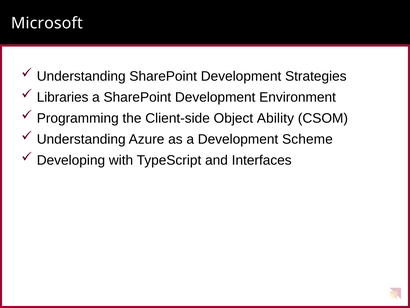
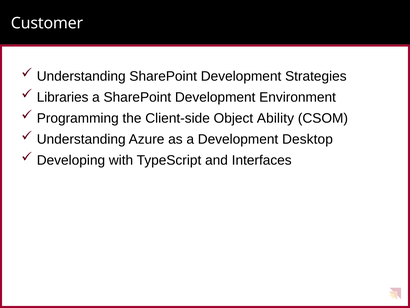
Microsoft: Microsoft -> Customer
Scheme: Scheme -> Desktop
